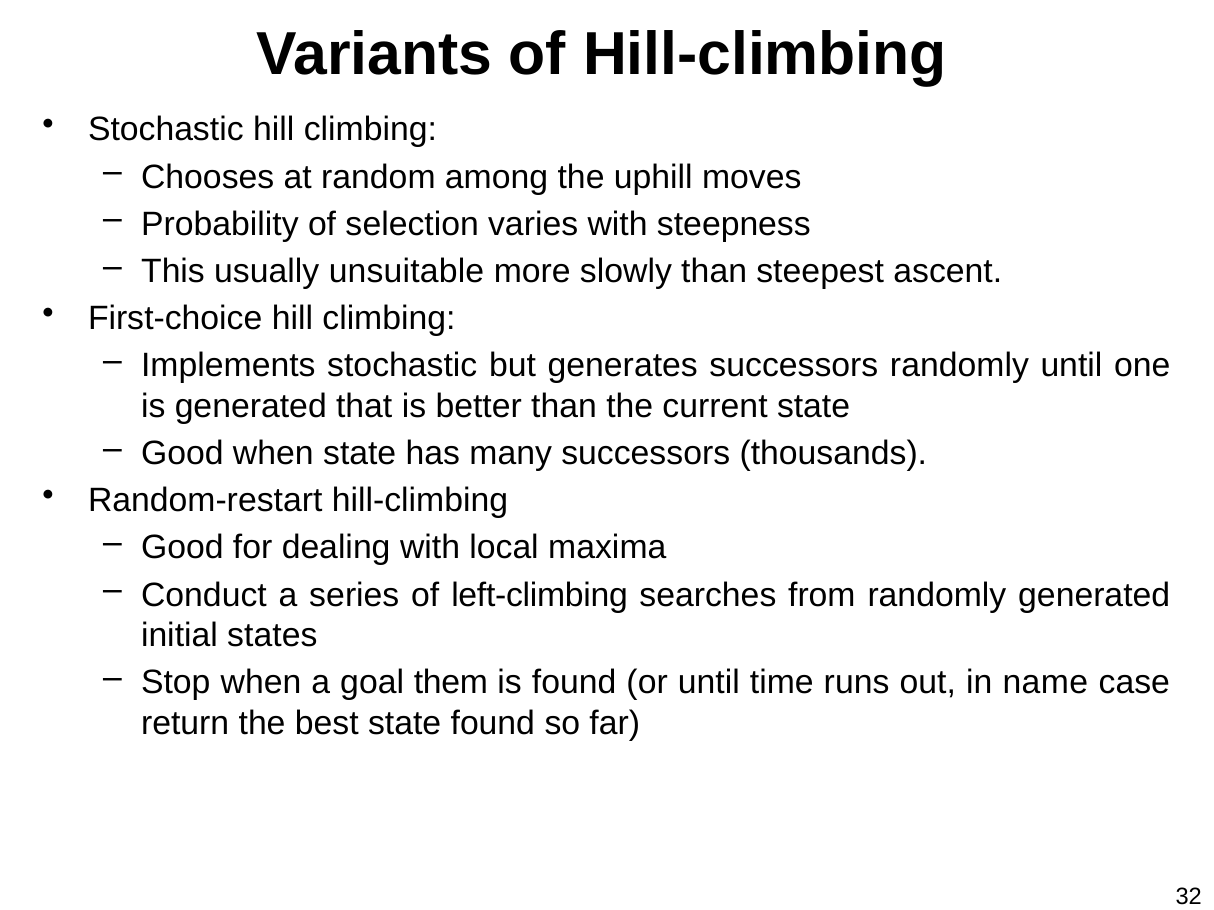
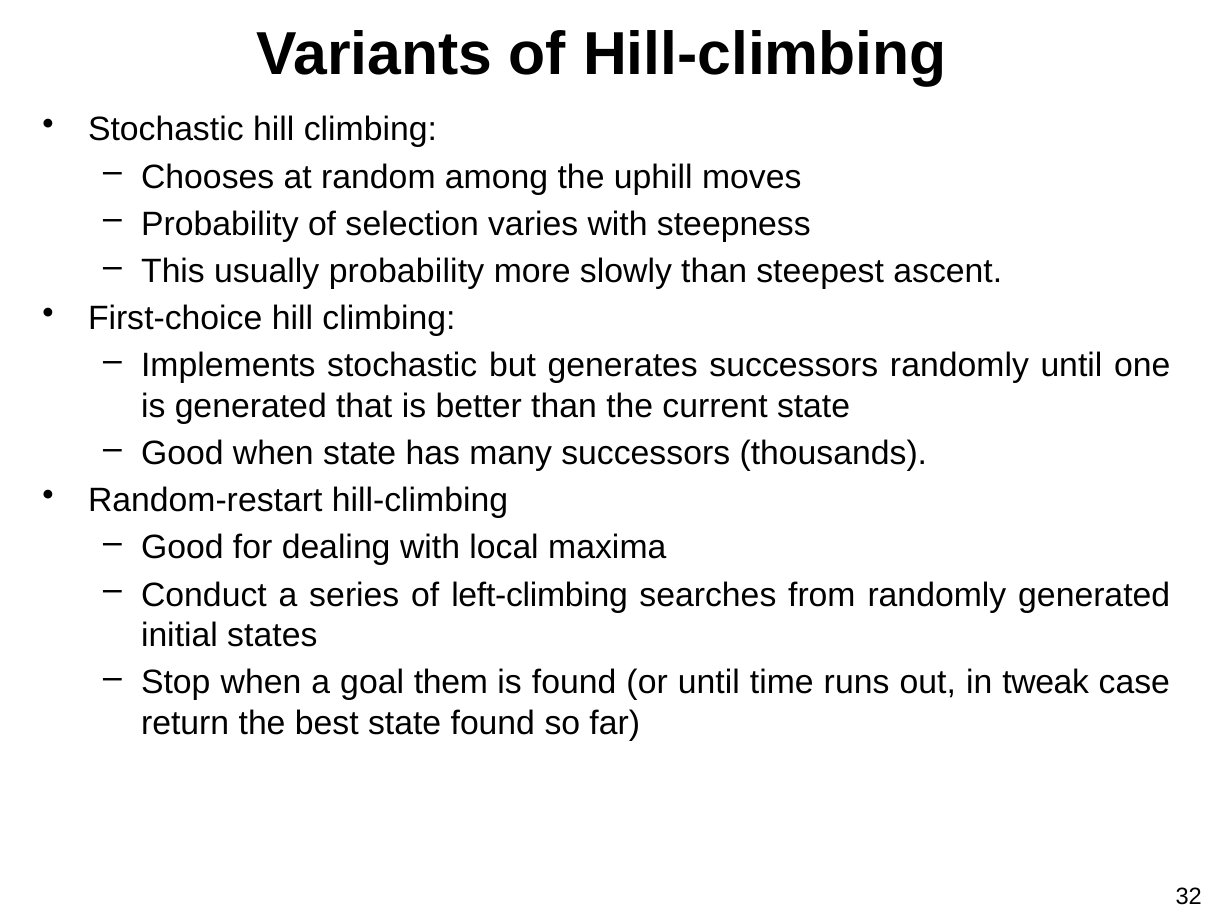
usually unsuitable: unsuitable -> probability
name: name -> tweak
